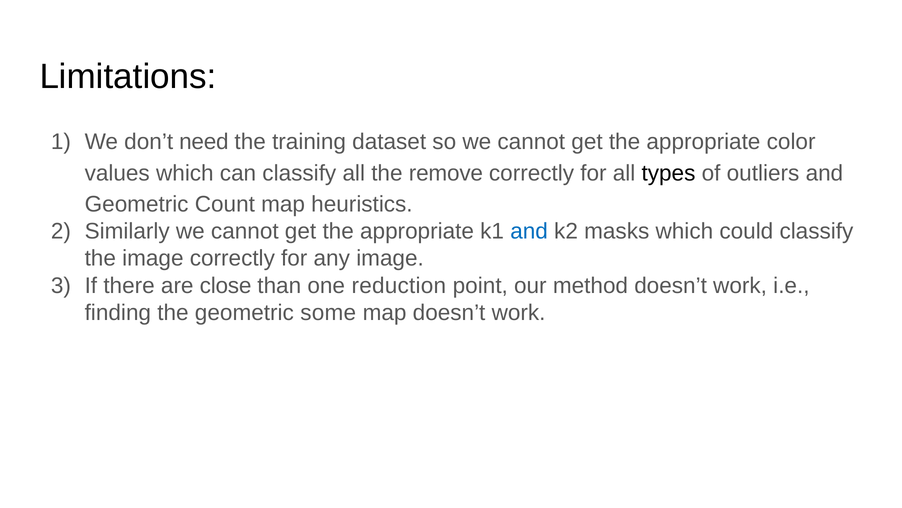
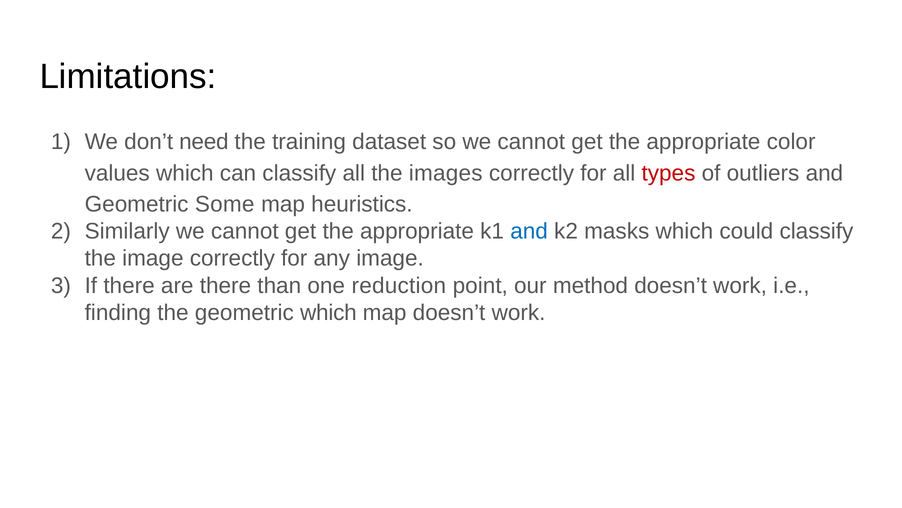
remove: remove -> images
types colour: black -> red
Count: Count -> Some
are close: close -> there
geometric some: some -> which
